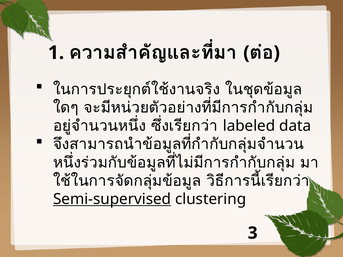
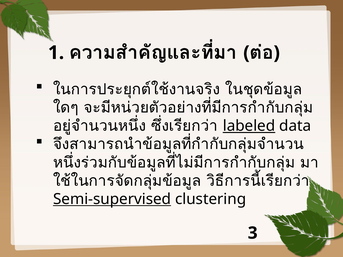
labeled underline: none -> present
